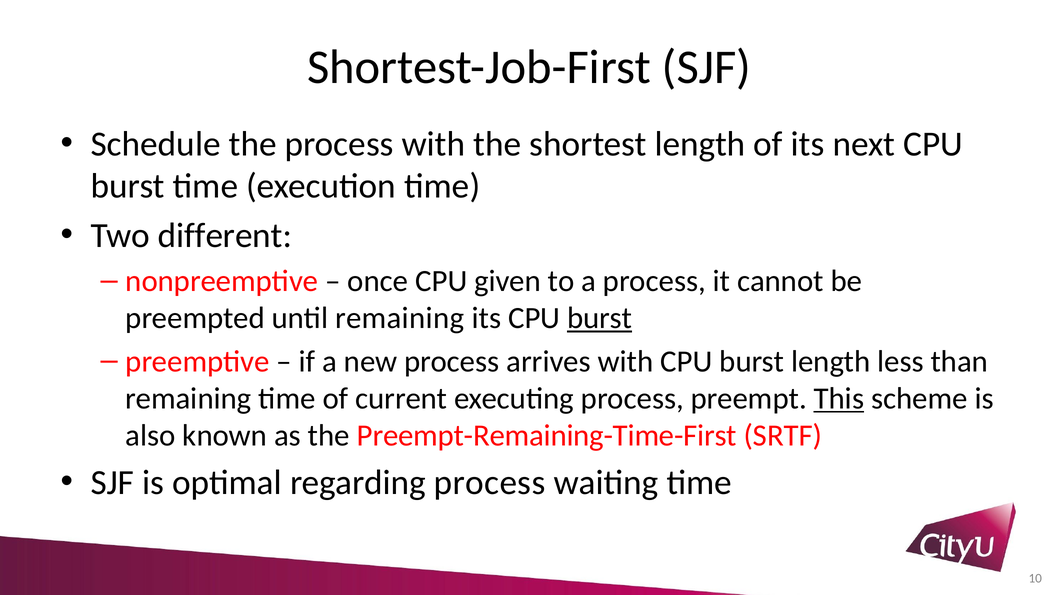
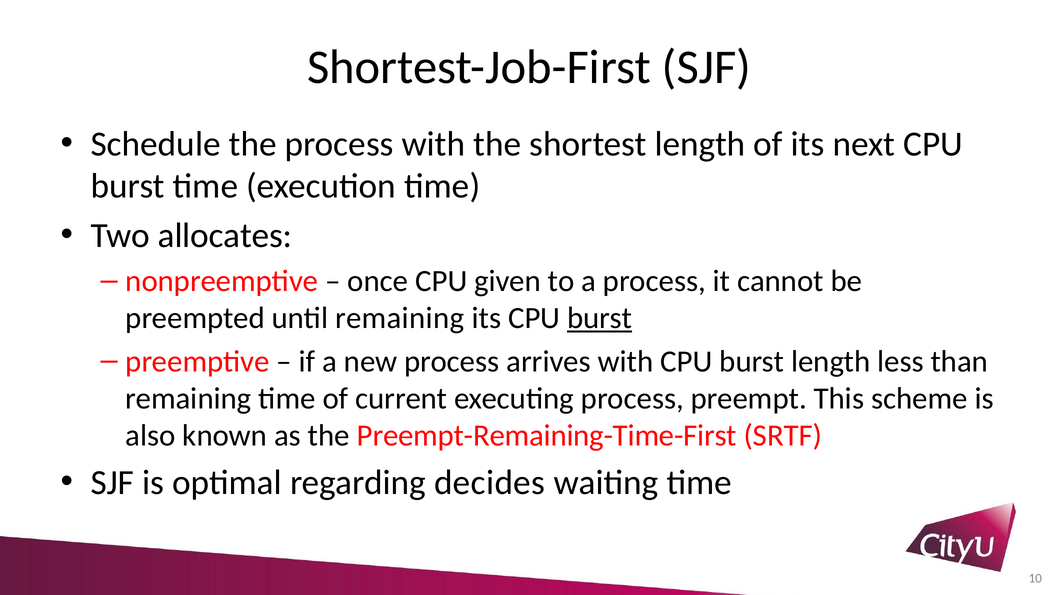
different: different -> allocates
This underline: present -> none
regarding process: process -> decides
